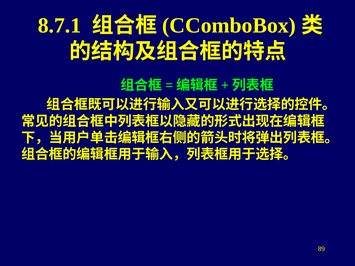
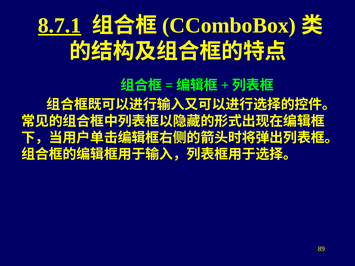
8.7.1 underline: none -> present
